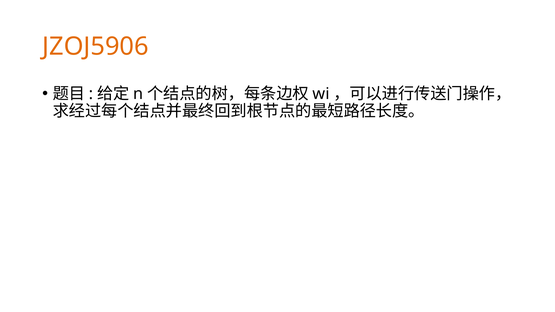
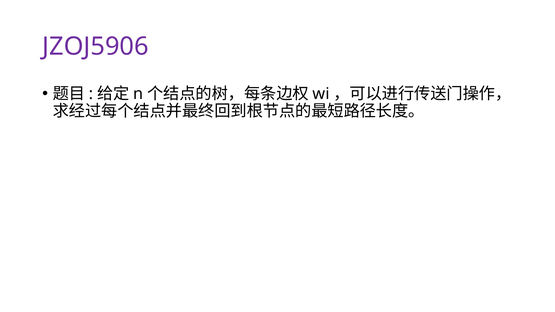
JZOJ5906 colour: orange -> purple
